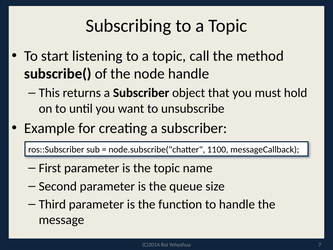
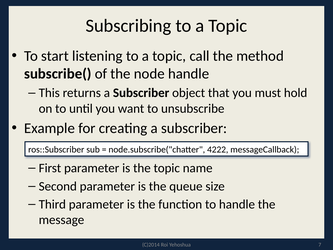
1100: 1100 -> 4222
